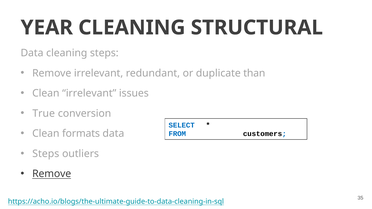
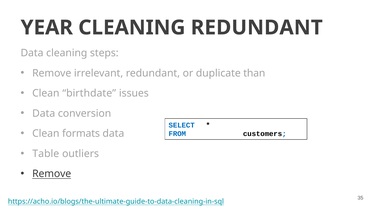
CLEANING STRUCTURAL: STRUCTURAL -> REDUNDANT
Clean irrelevant: irrelevant -> birthdate
True at (44, 114): True -> Data
Steps at (46, 154): Steps -> Table
